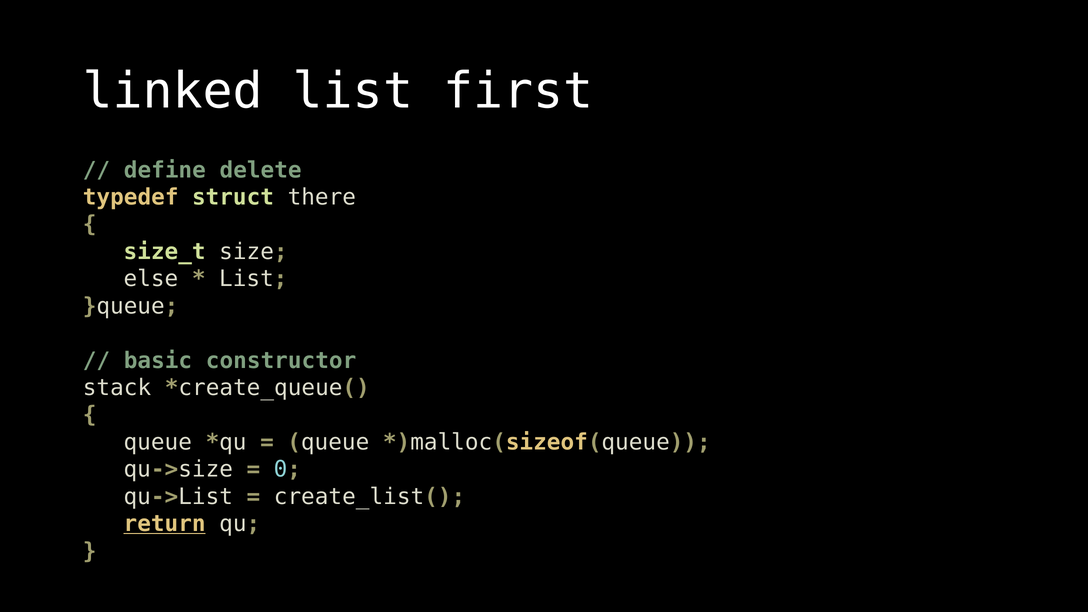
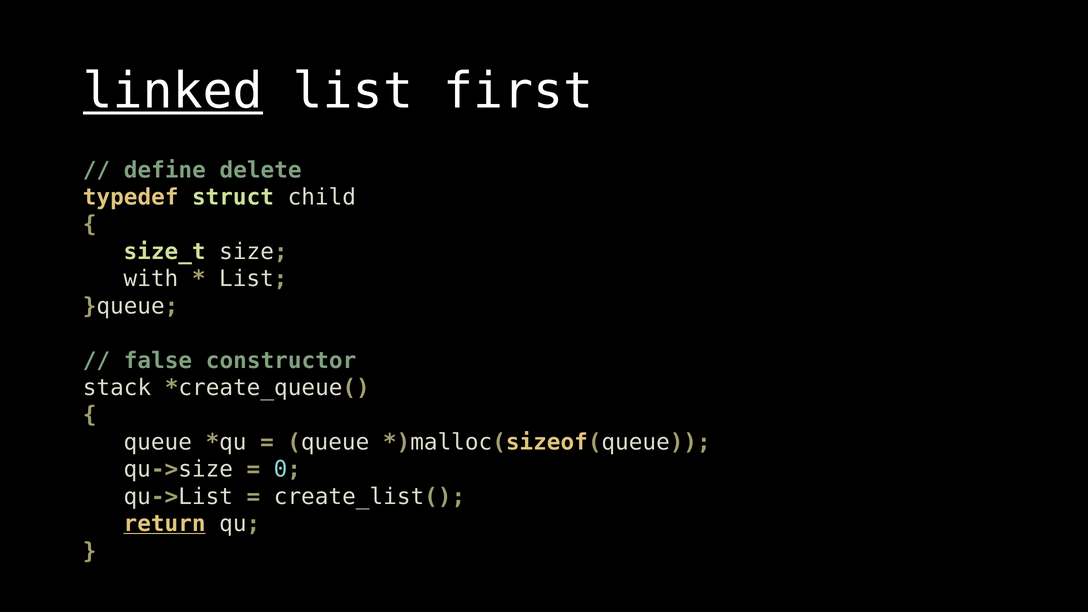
linked underline: none -> present
there: there -> child
else: else -> with
basic: basic -> false
